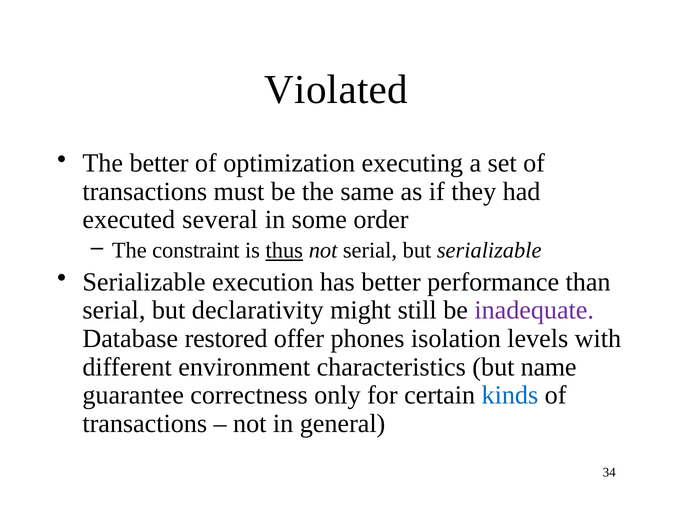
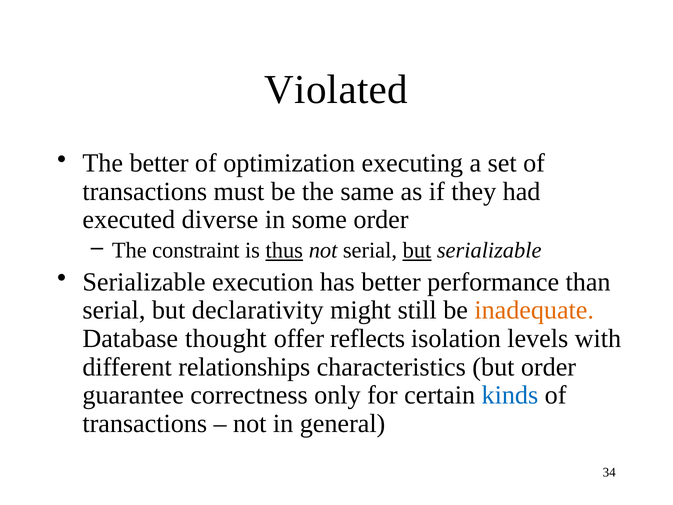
several: several -> diverse
but at (417, 250) underline: none -> present
inadequate colour: purple -> orange
restored: restored -> thought
phones: phones -> reflects
environment: environment -> relationships
but name: name -> order
